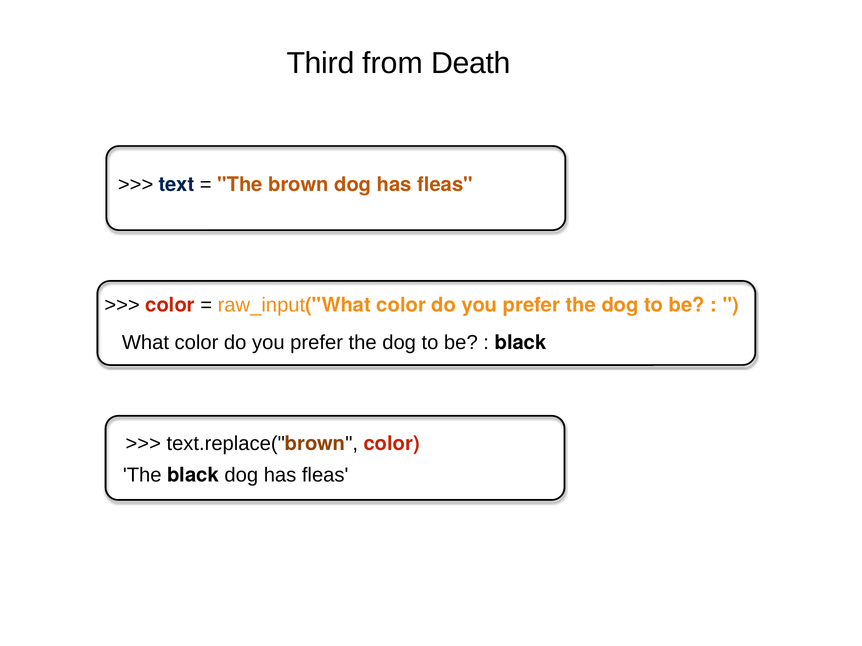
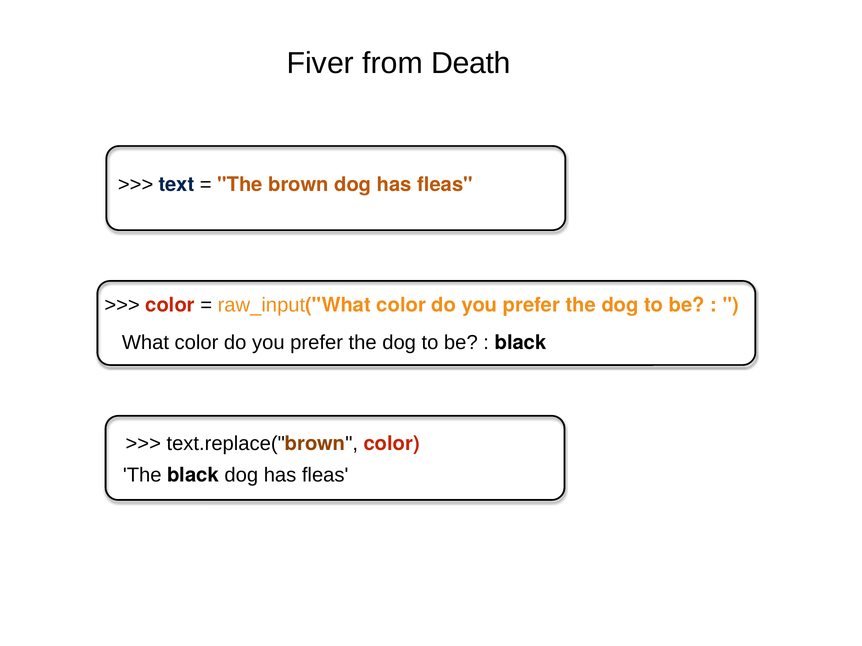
Third: Third -> Fiver
